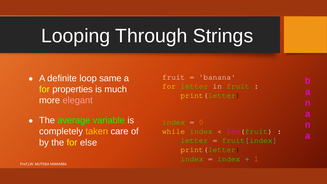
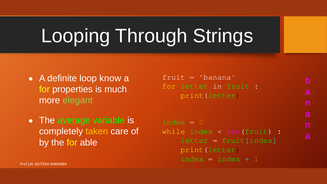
same: same -> know
elegant colour: pink -> light green
else: else -> able
